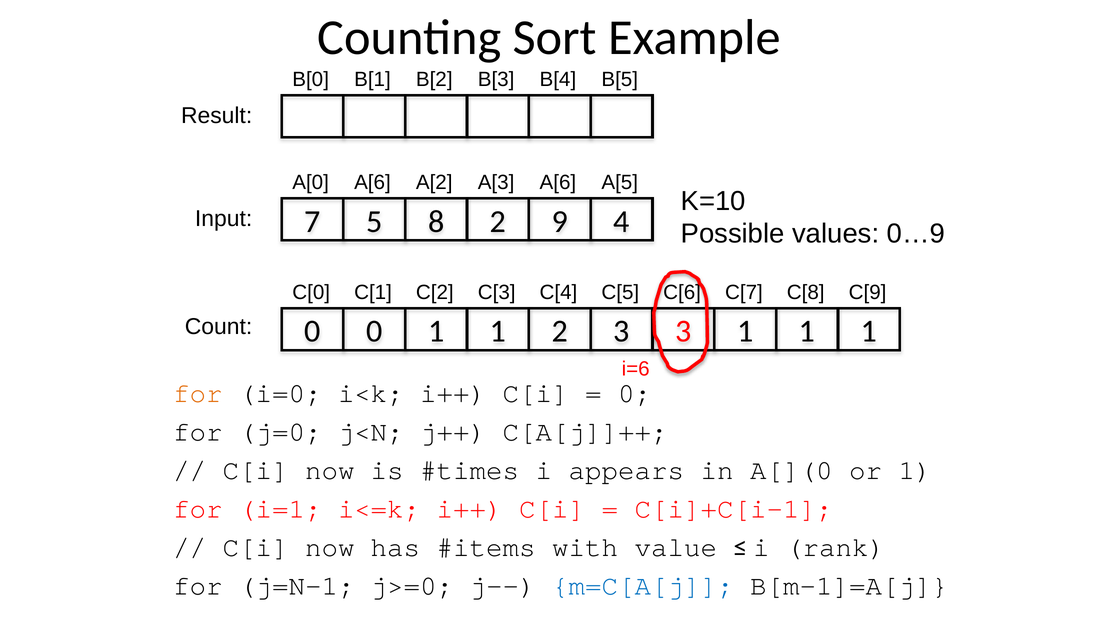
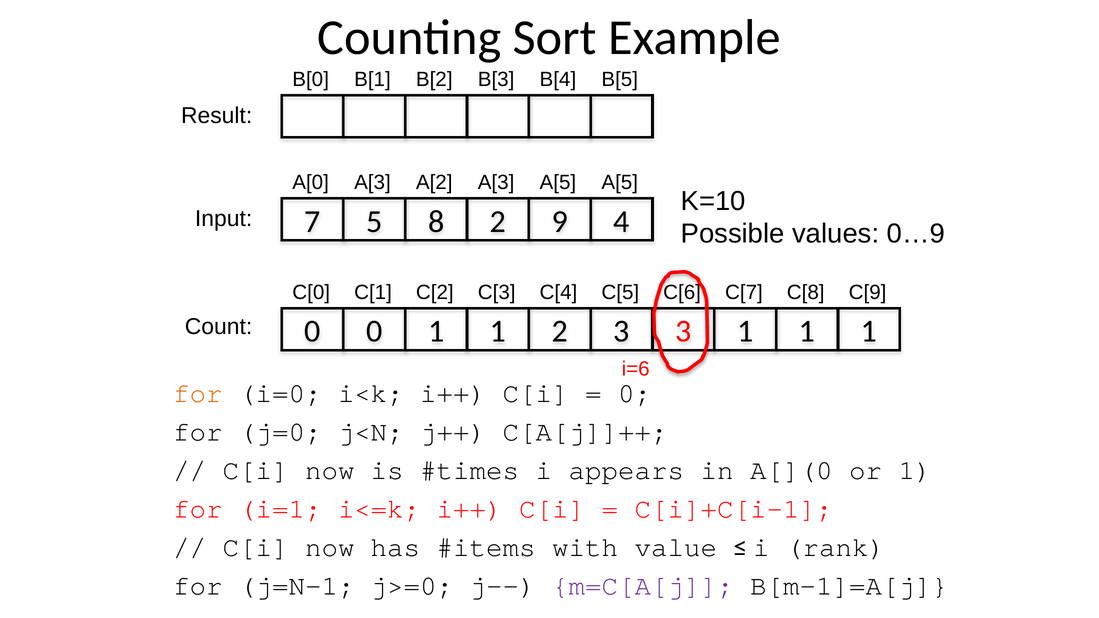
A[6 at (372, 183): A[6 -> A[3
A[6 at (558, 183): A[6 -> A[5
m=C[A[j colour: blue -> purple
